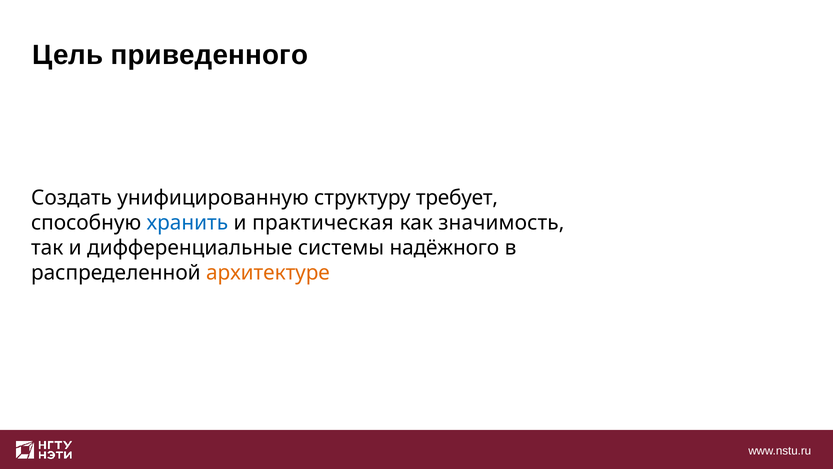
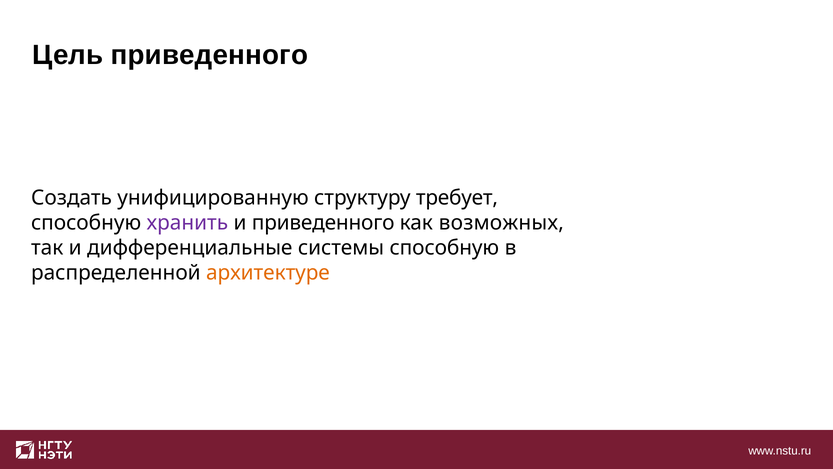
хранить colour: blue -> purple
и практическая: практическая -> приведенного
значимость: значимость -> возможных
системы надёжного: надёжного -> способную
